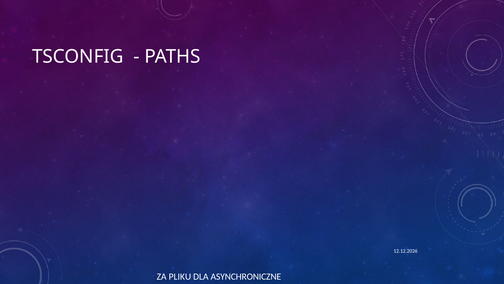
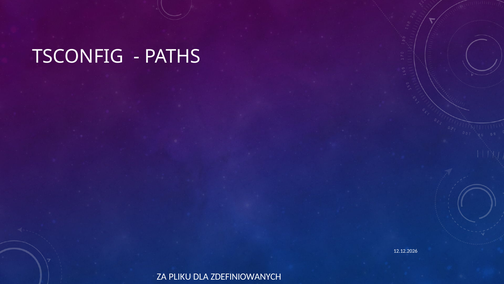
ASYNCHRONICZNE: ASYNCHRONICZNE -> ZDEFINIOWANYCH
